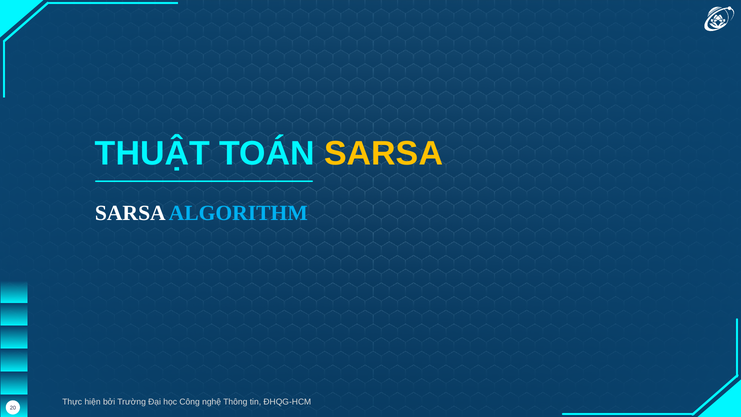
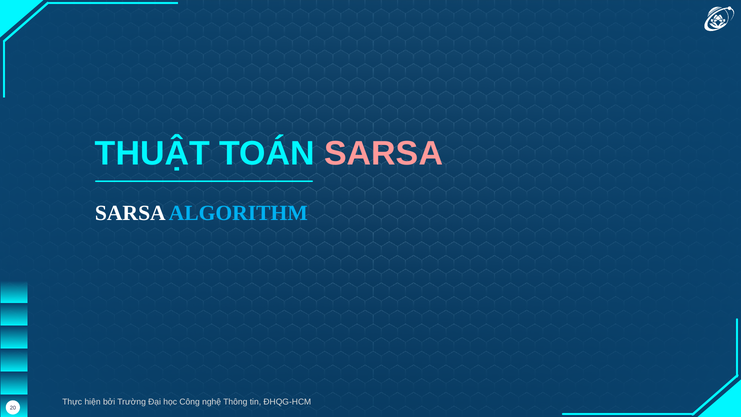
SARSA at (384, 153) colour: yellow -> pink
